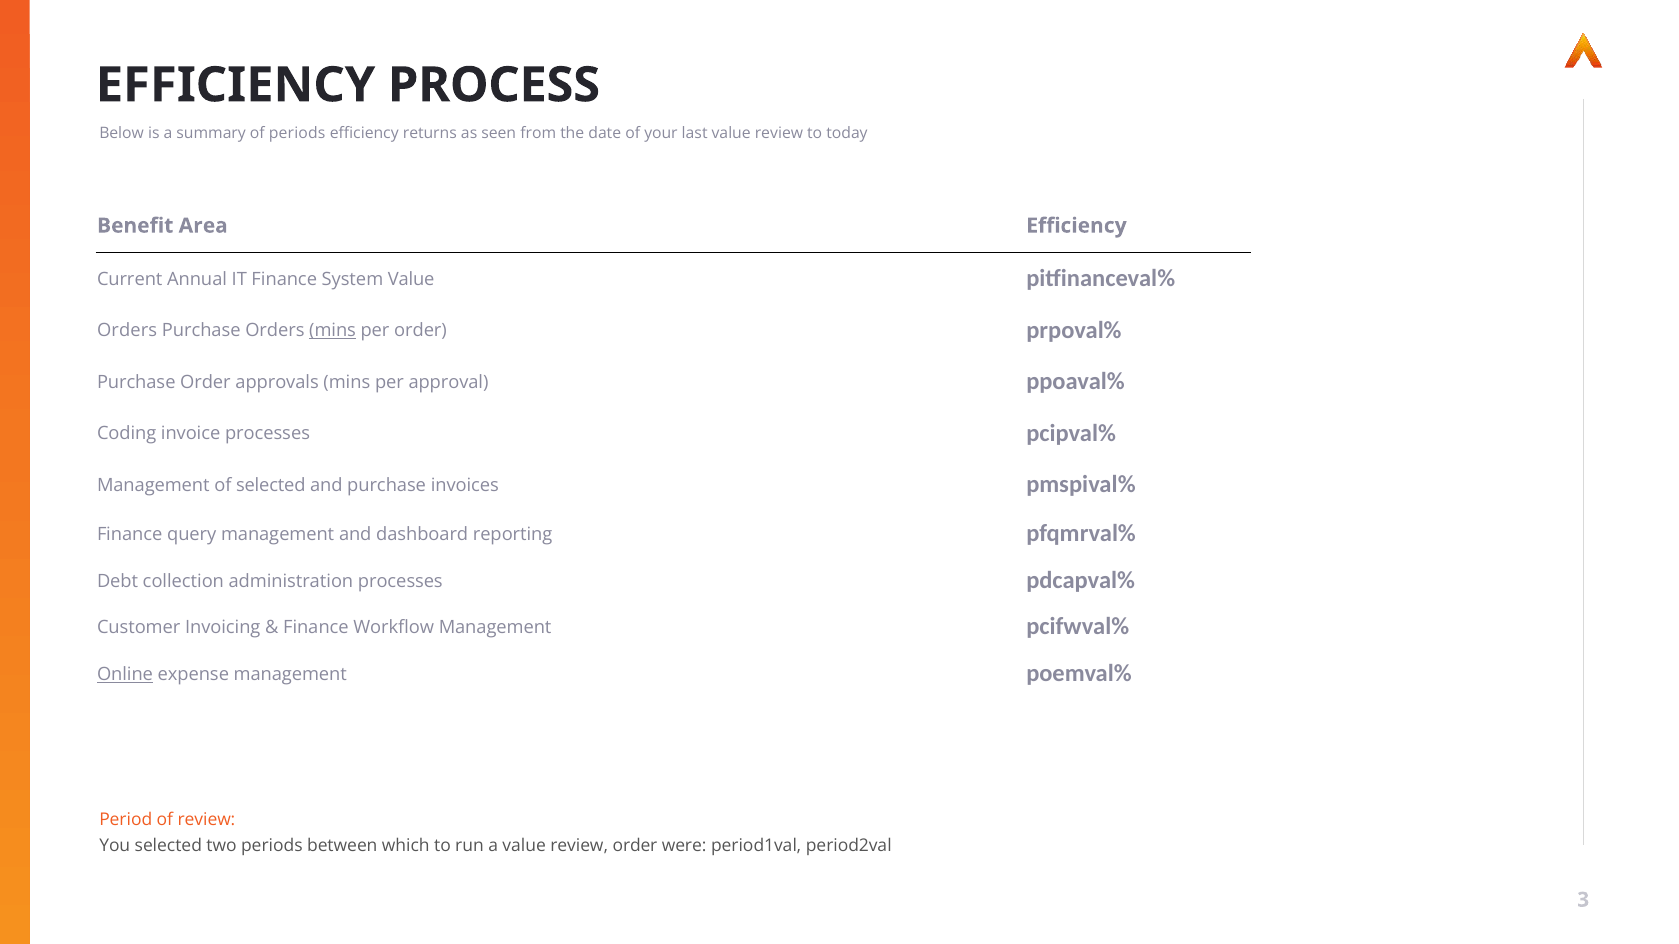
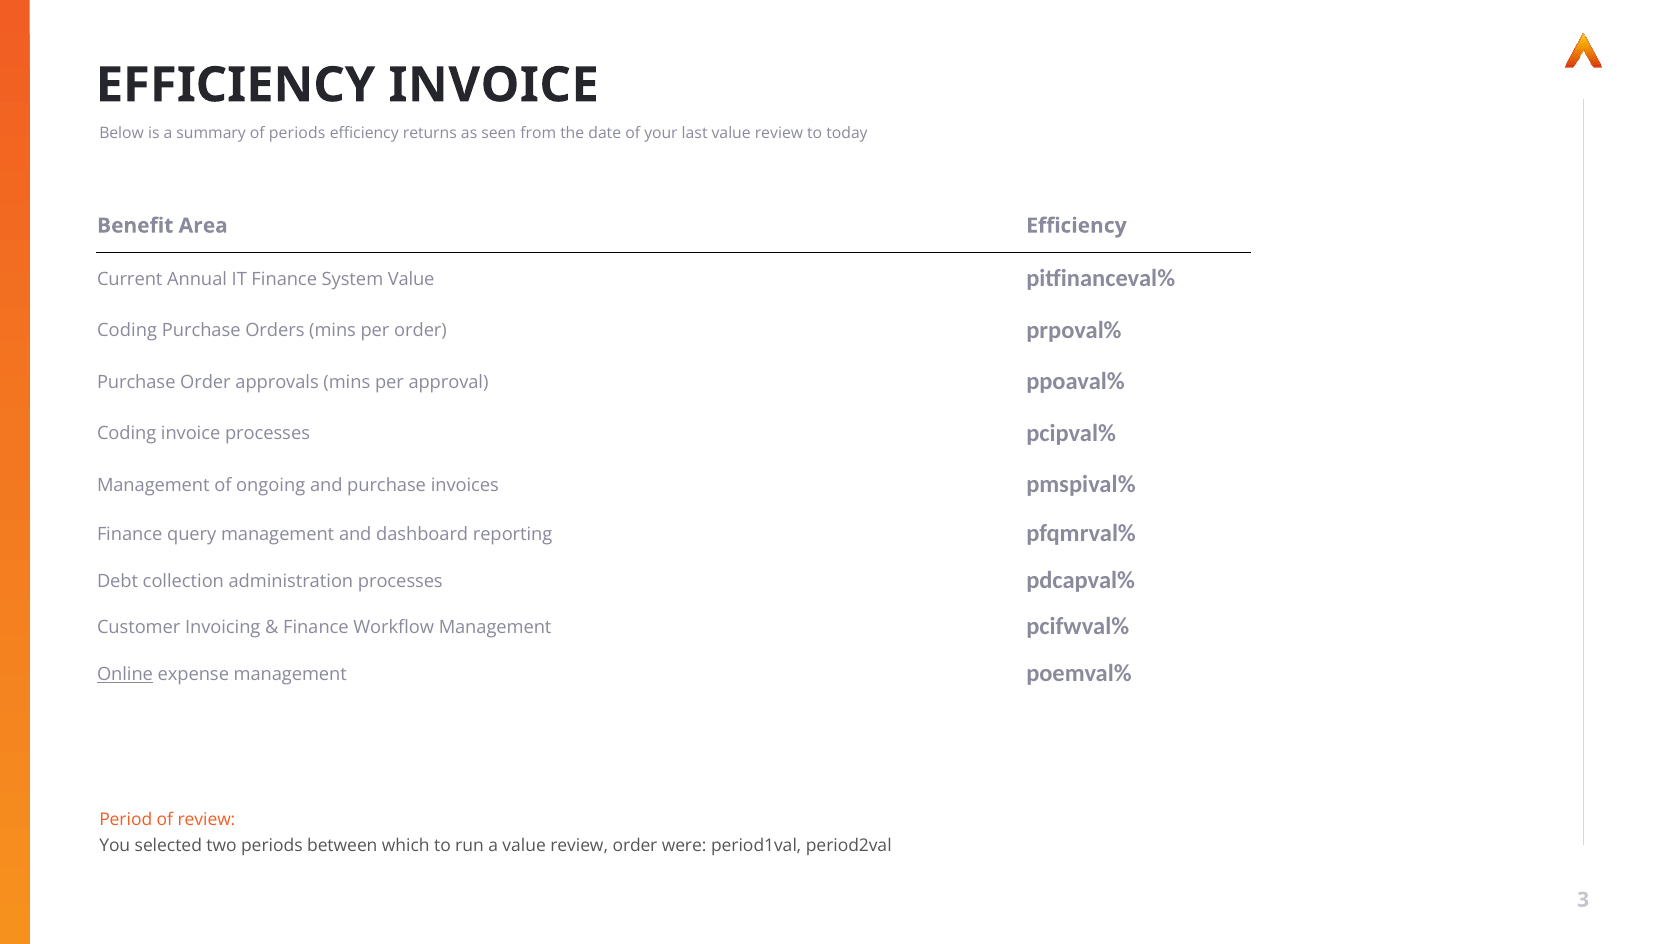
EFFICIENCY PROCESS: PROCESS -> INVOICE
Orders at (127, 331): Orders -> Coding
mins at (333, 331) underline: present -> none
of selected: selected -> ongoing
